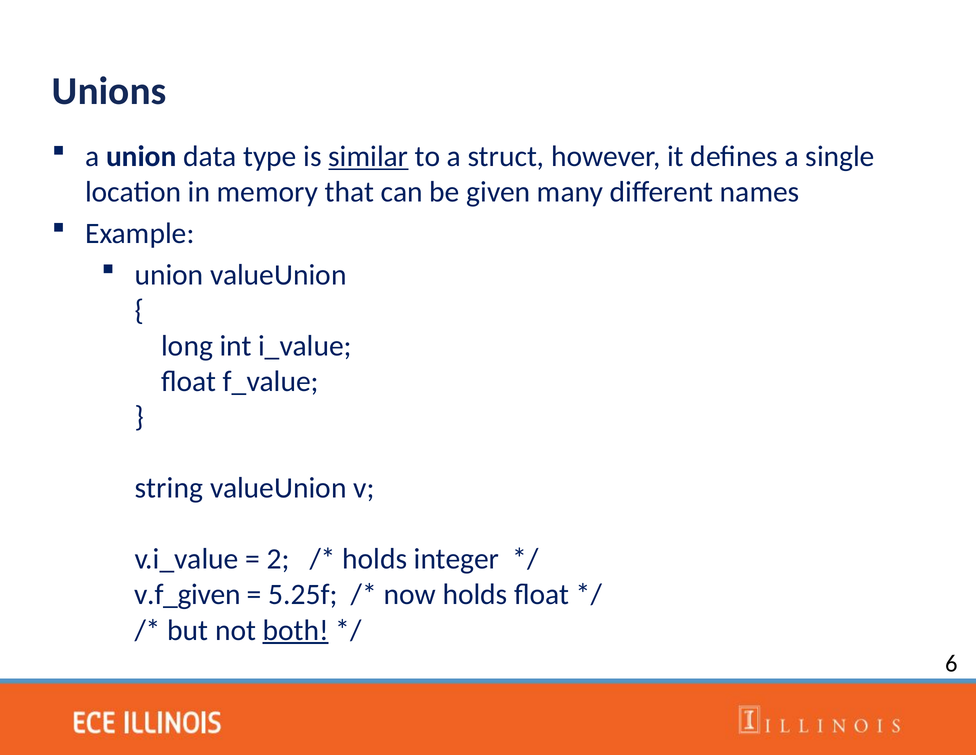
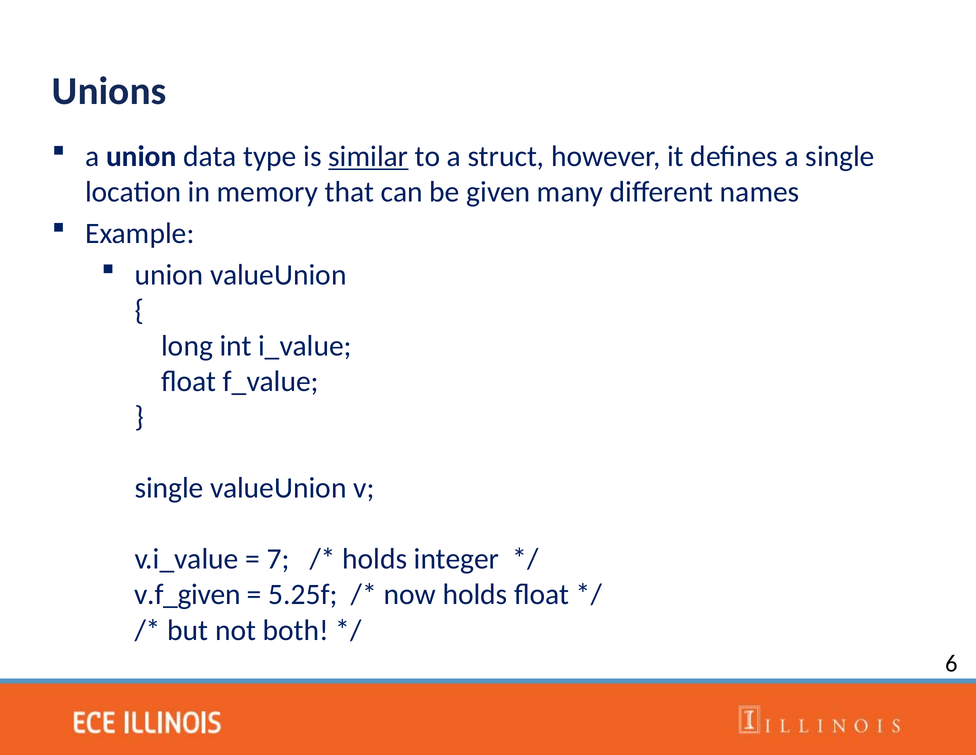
string at (169, 488): string -> single
2: 2 -> 7
both underline: present -> none
